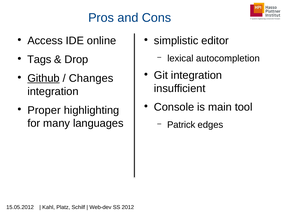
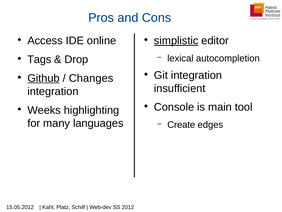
simplistic underline: none -> present
Proper: Proper -> Weeks
Patrick: Patrick -> Create
